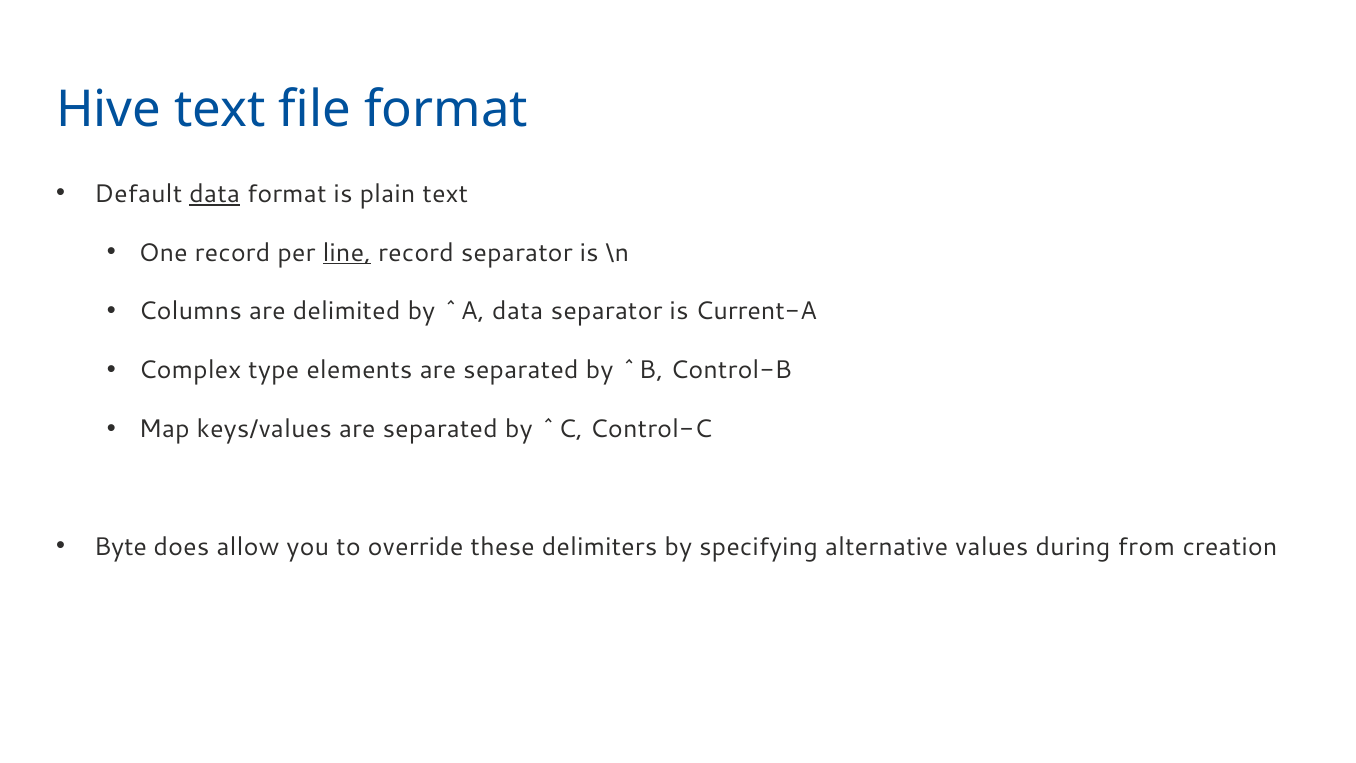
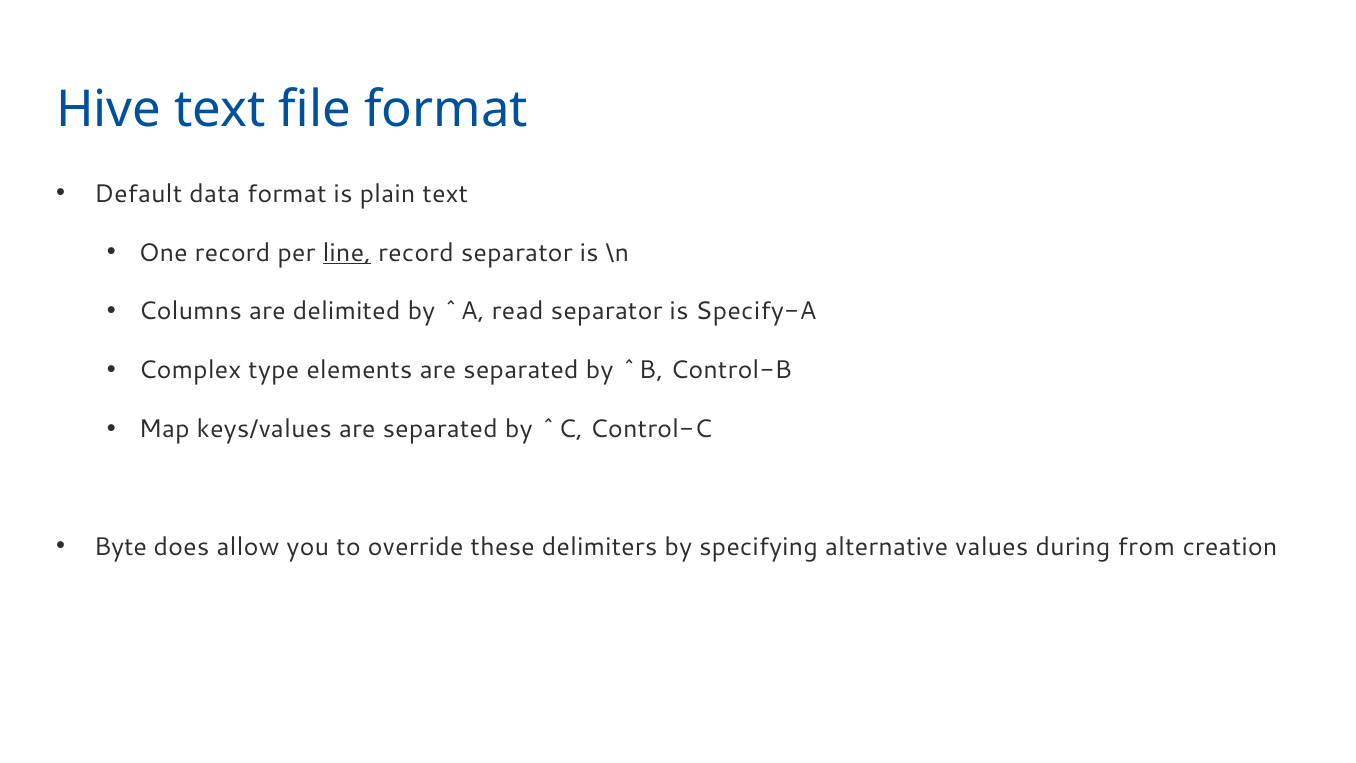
data at (215, 194) underline: present -> none
^A data: data -> read
Current-A: Current-A -> Specify-A
